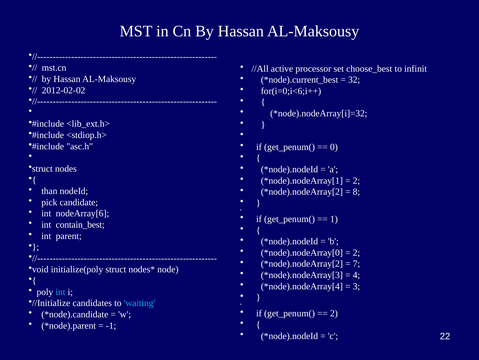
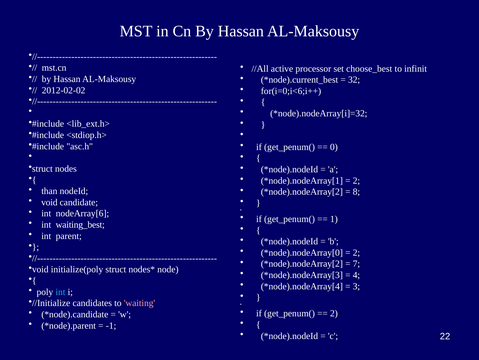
pick at (49, 202): pick -> void
contain_best: contain_best -> waiting_best
waiting colour: light blue -> pink
